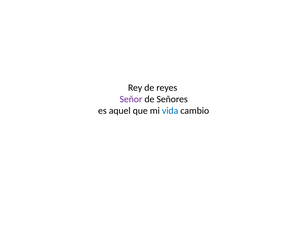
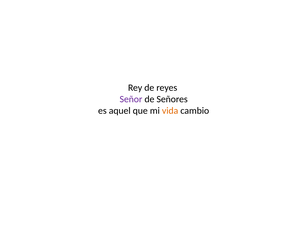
vida colour: blue -> orange
